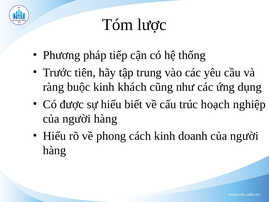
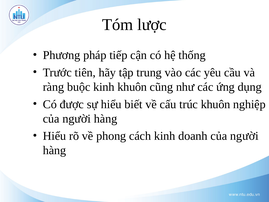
kinh khách: khách -> khuôn
trúc hoạch: hoạch -> khuôn
